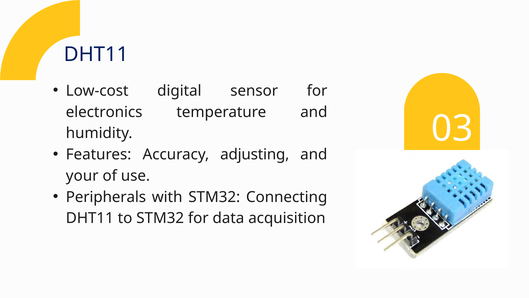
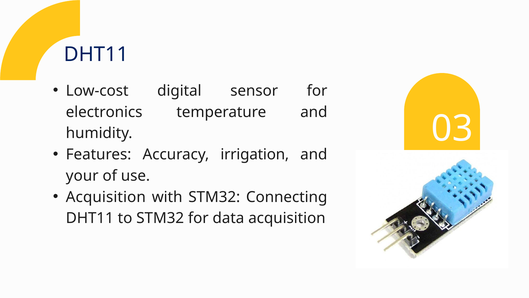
adjusting: adjusting -> irrigation
Peripherals at (106, 197): Peripherals -> Acquisition
